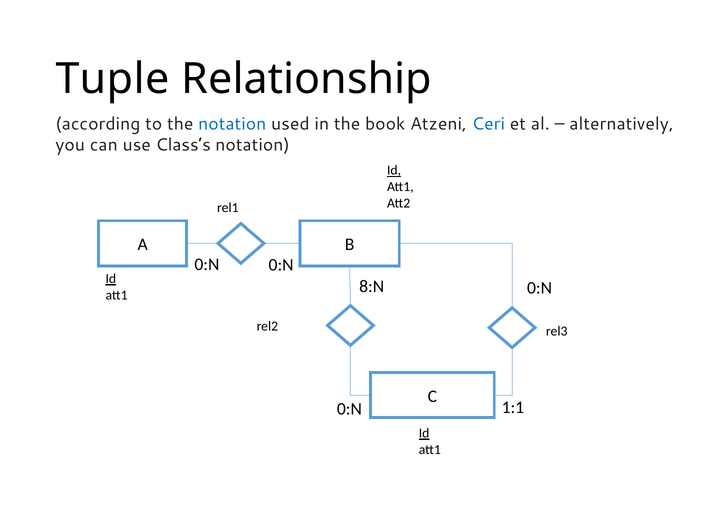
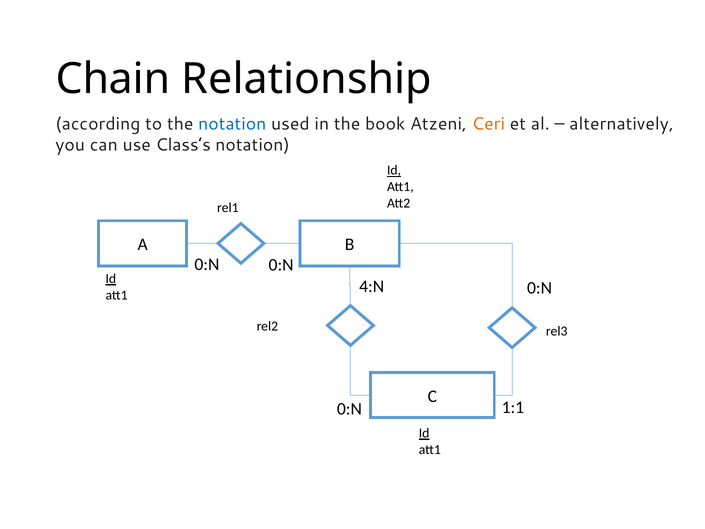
Tuple: Tuple -> Chain
Ceri colour: blue -> orange
8:N: 8:N -> 4:N
